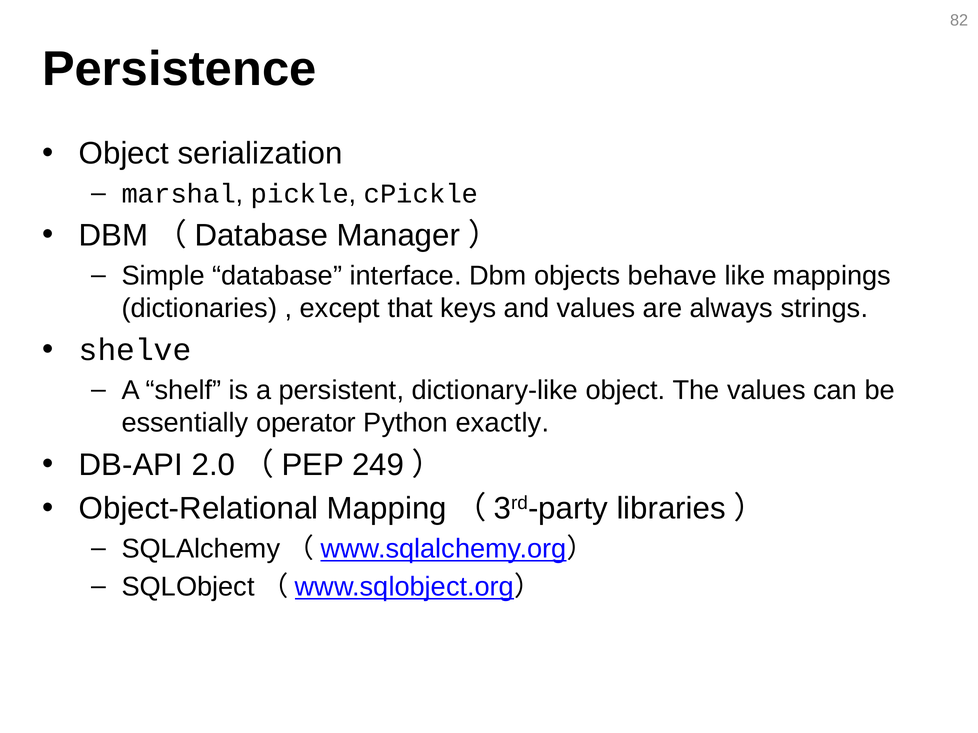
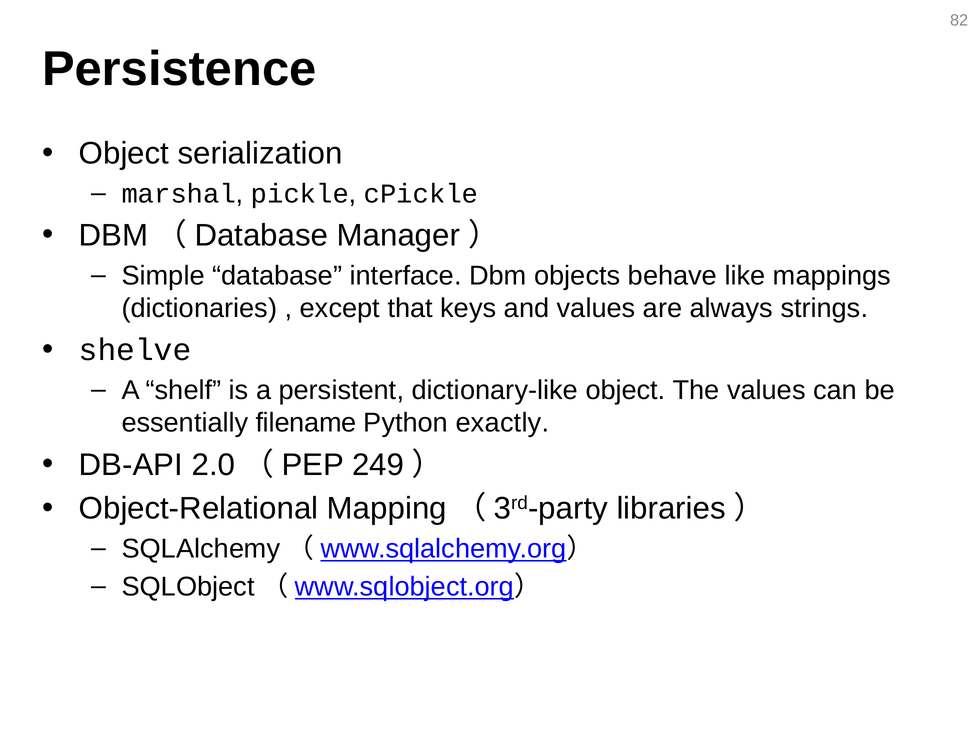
operator: operator -> filename
